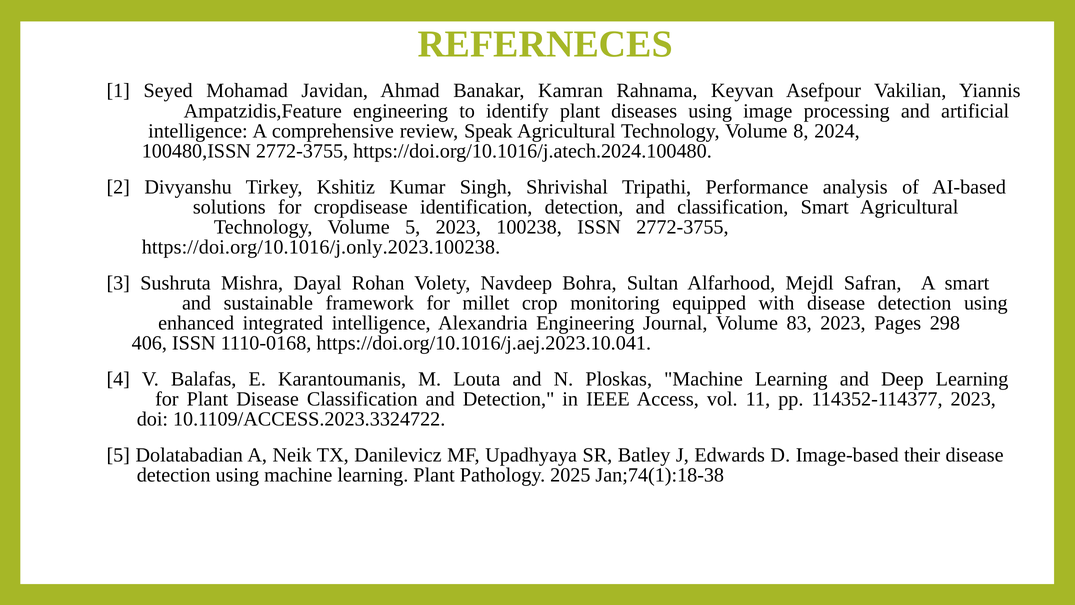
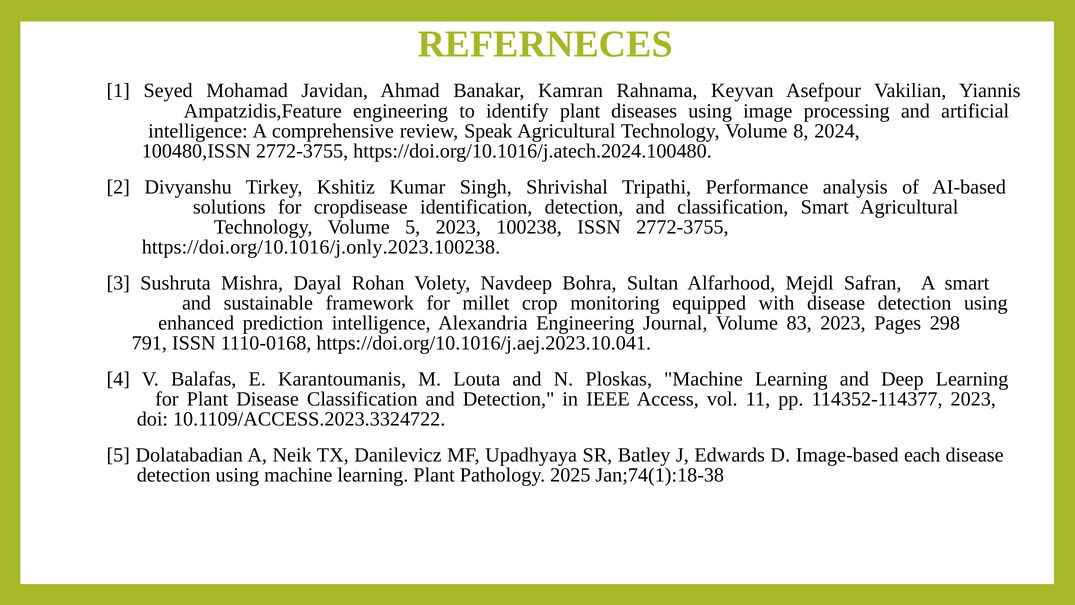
integrated: integrated -> prediction
406: 406 -> 791
their: their -> each
